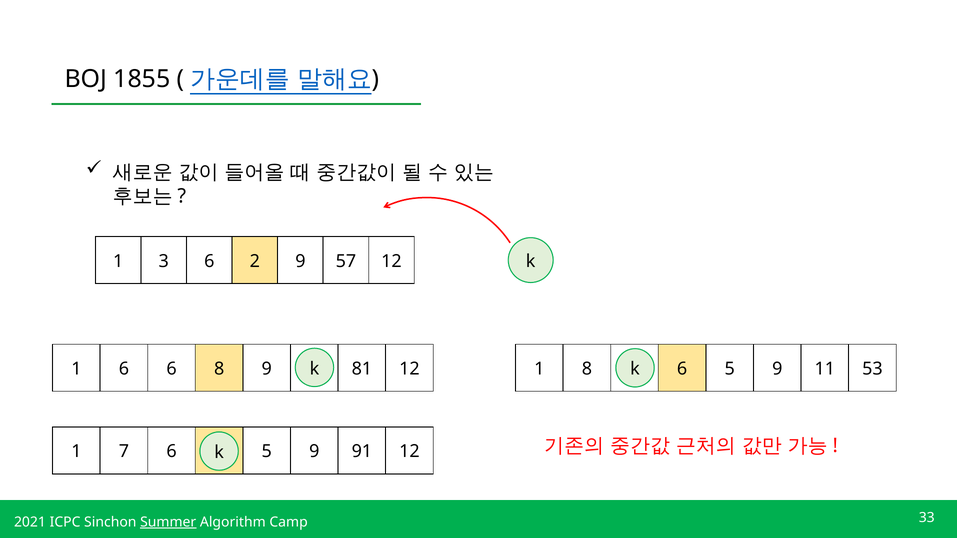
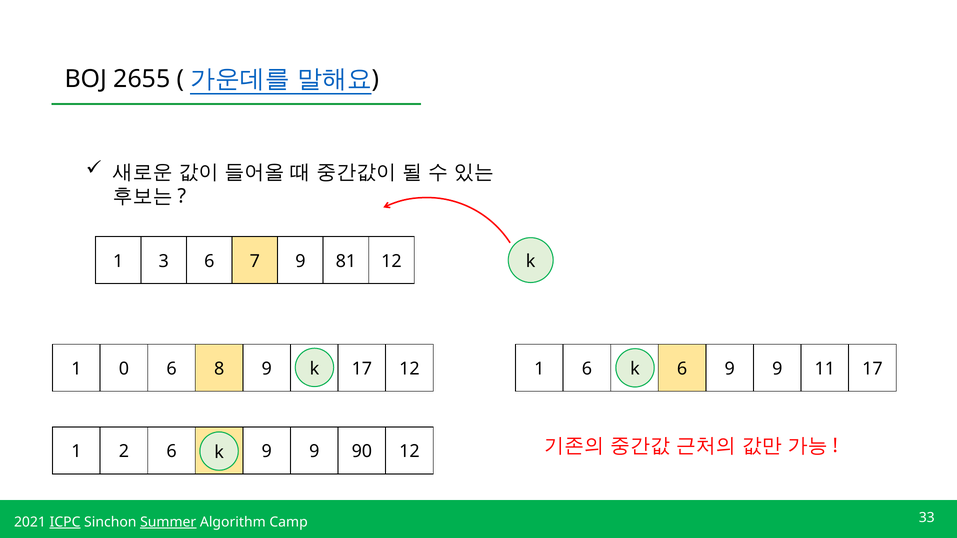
1855: 1855 -> 2655
2: 2 -> 7
57: 57 -> 81
1 8: 8 -> 6
5 at (730, 369): 5 -> 9
11 53: 53 -> 17
1 6: 6 -> 0
9 81: 81 -> 17
7: 7 -> 2
5 at (267, 452): 5 -> 9
91: 91 -> 90
ICPC underline: none -> present
